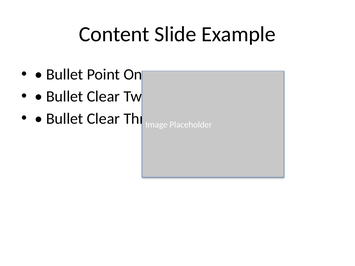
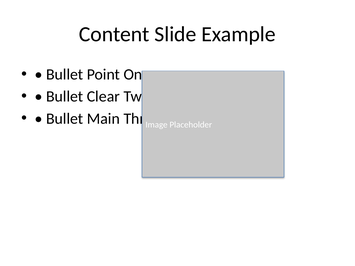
Clear at (103, 119): Clear -> Main
